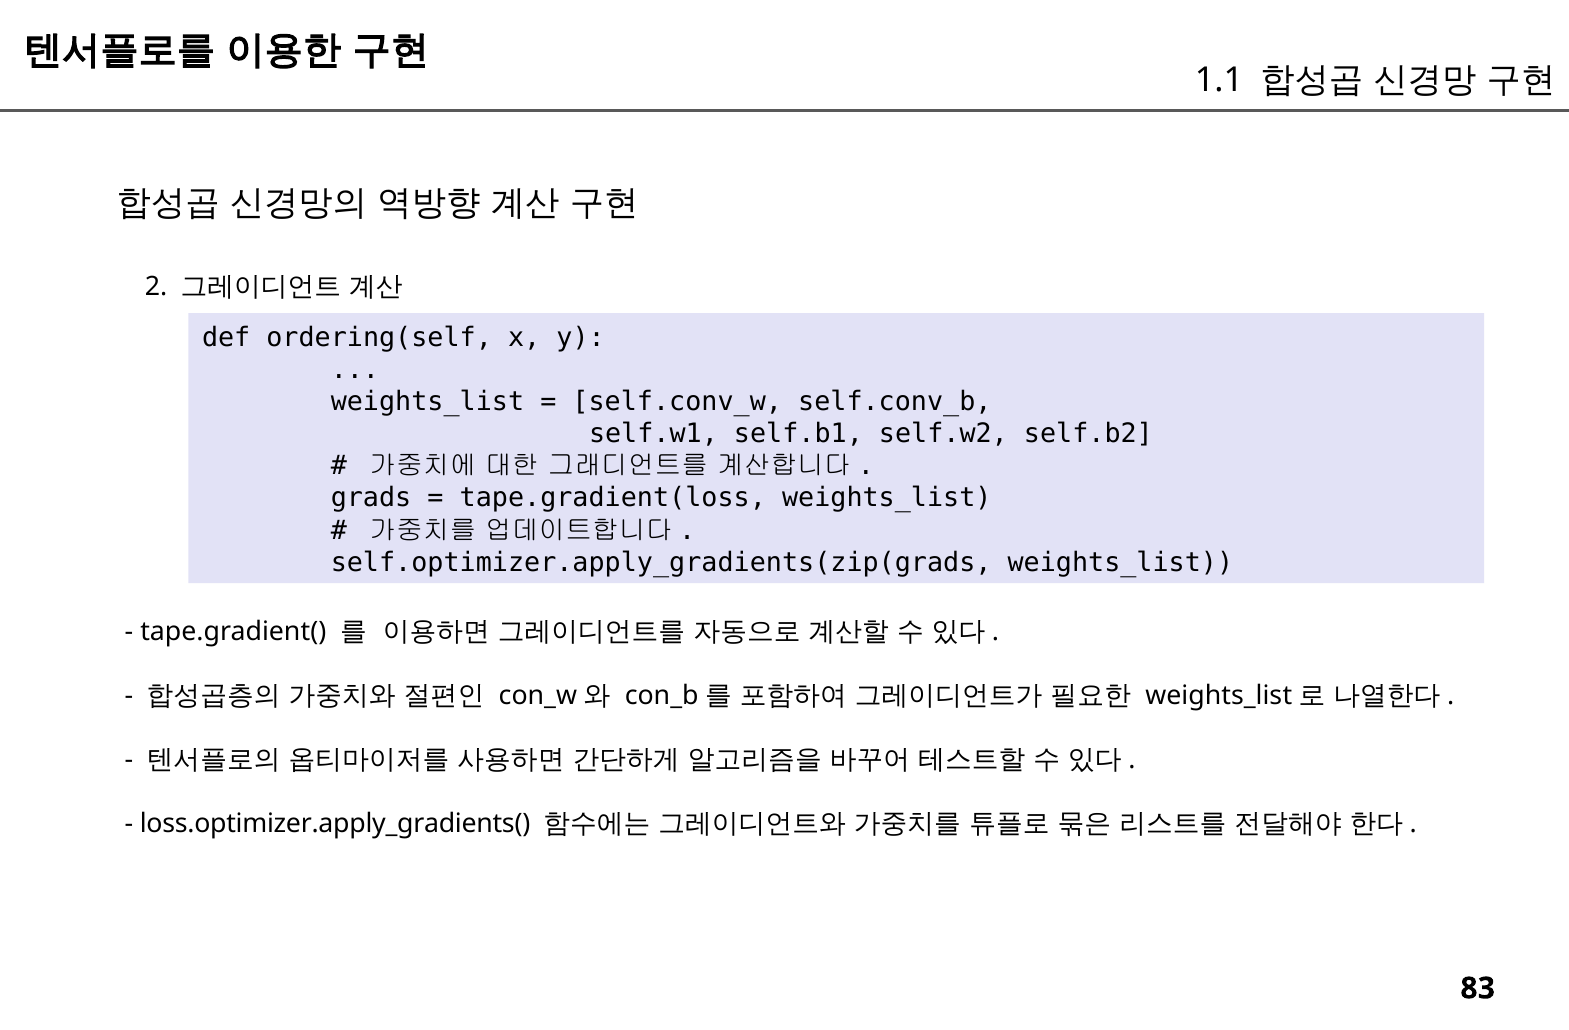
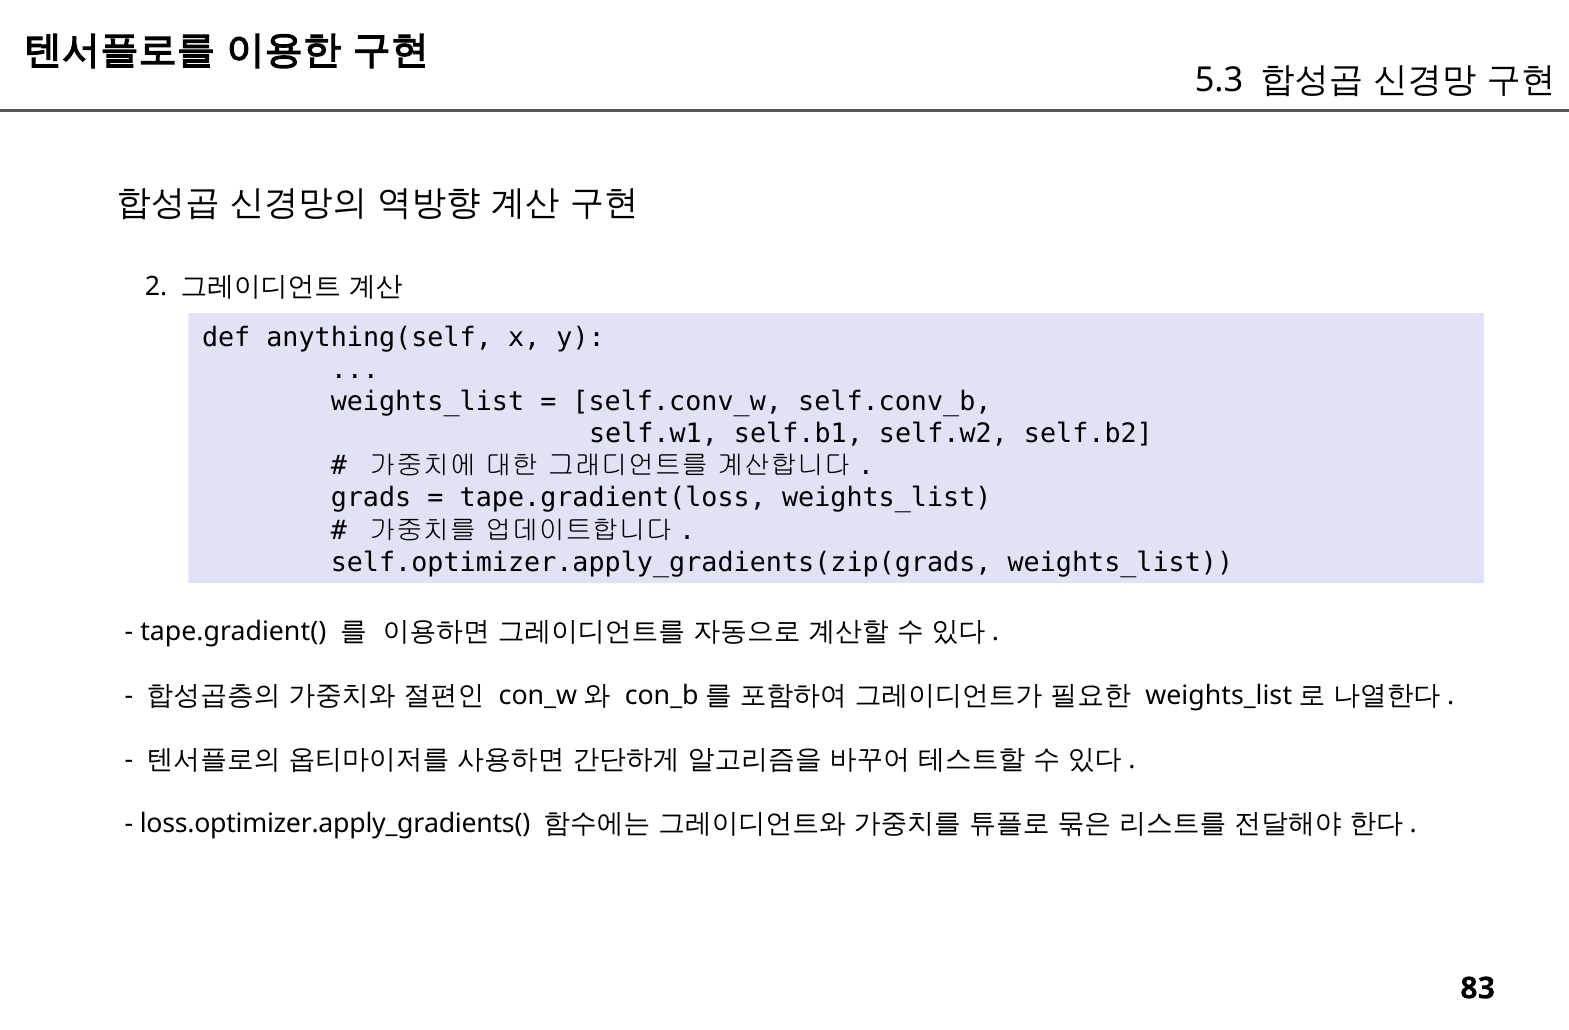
1.1: 1.1 -> 5.3
ordering(self: ordering(self -> anything(self
